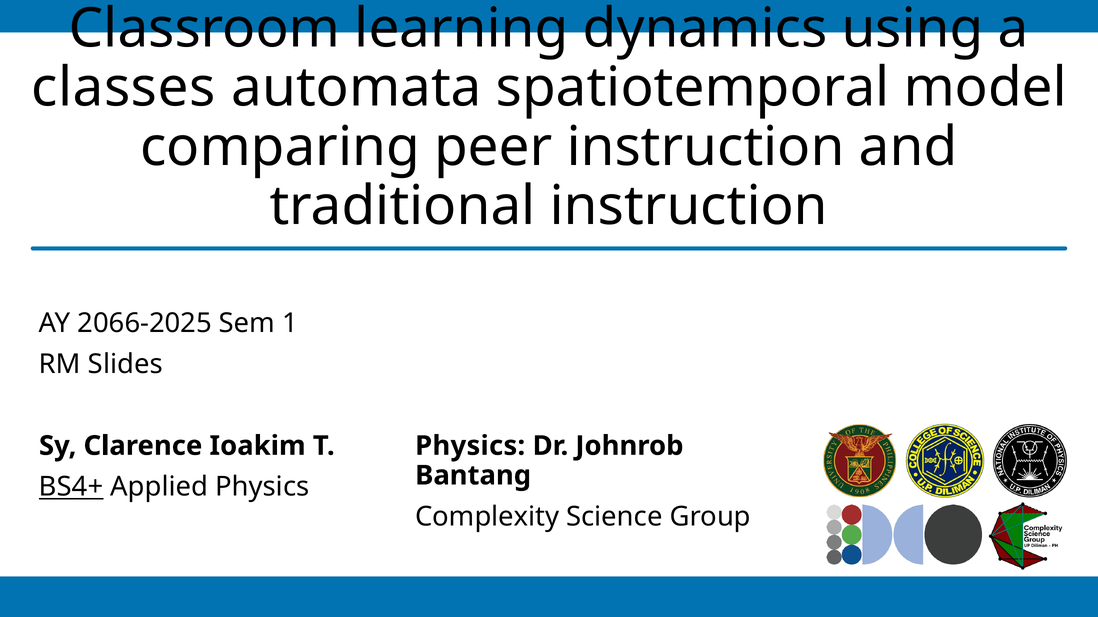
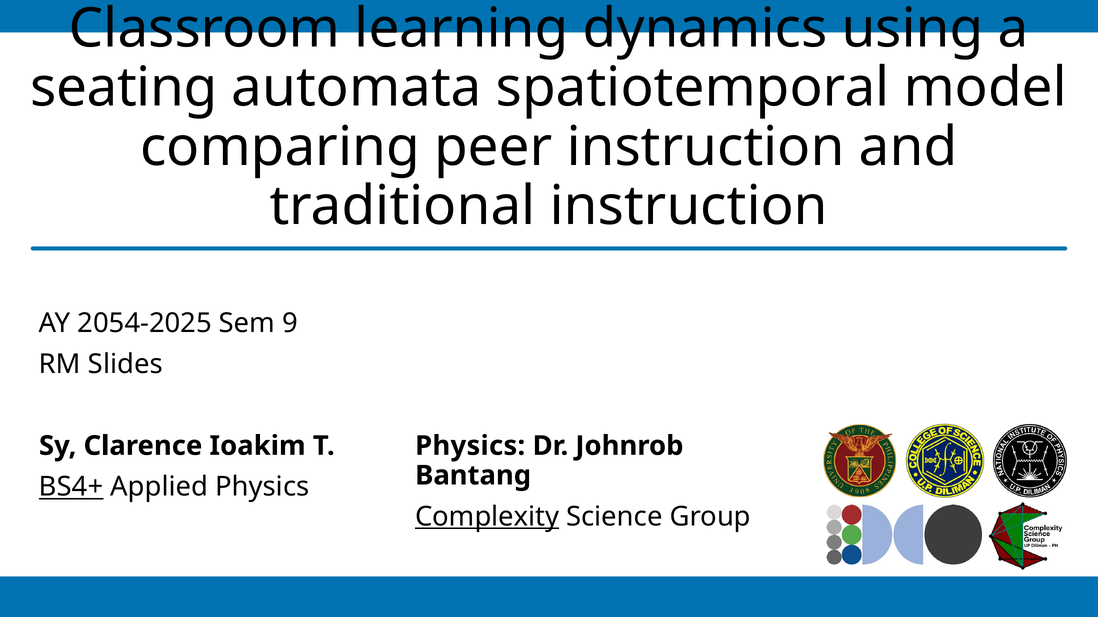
classes: classes -> seating
2066-2025: 2066-2025 -> 2054-2025
1: 1 -> 9
Complexity underline: none -> present
